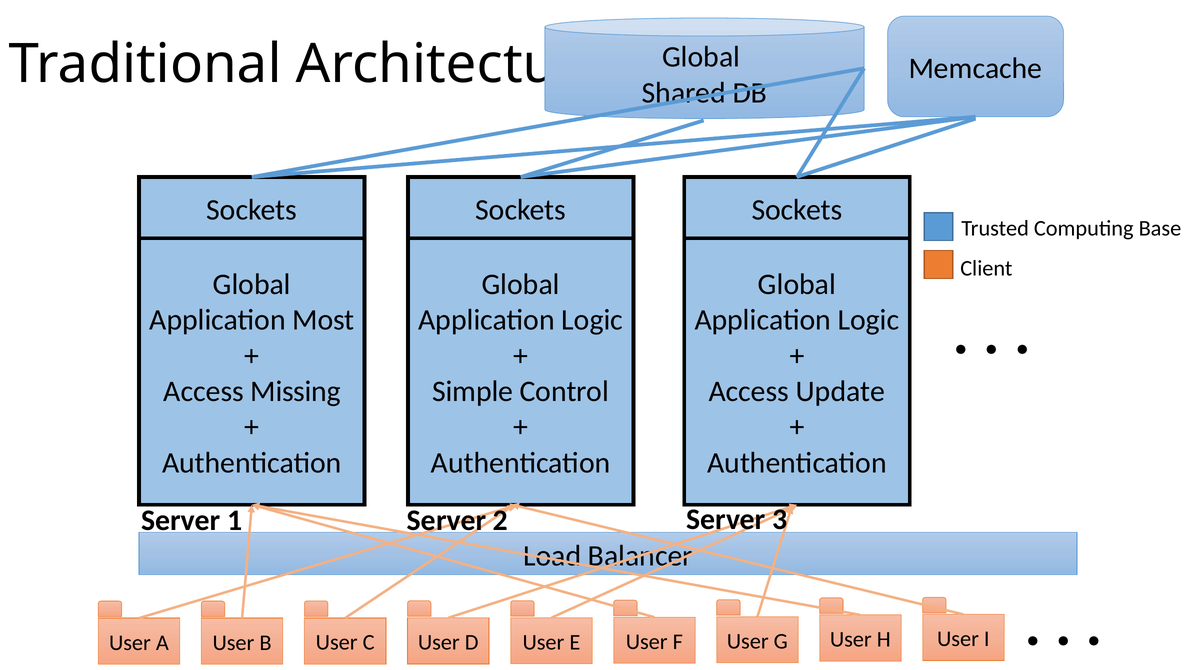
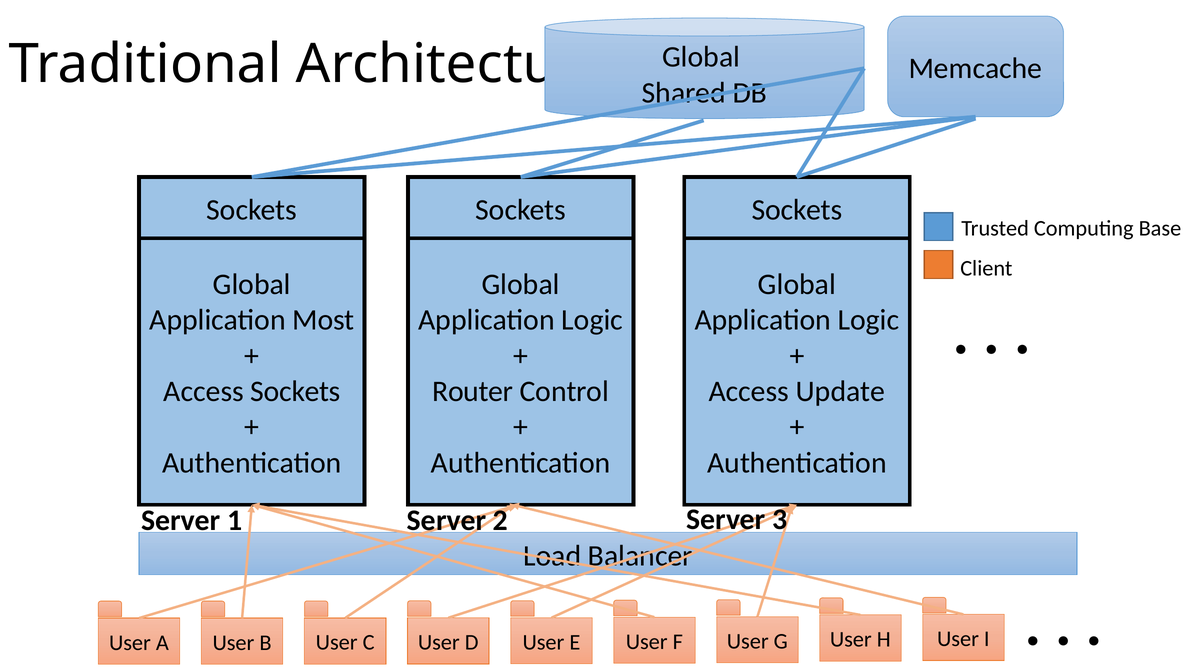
Access Missing: Missing -> Sockets
Simple: Simple -> Router
